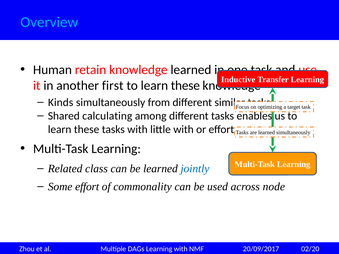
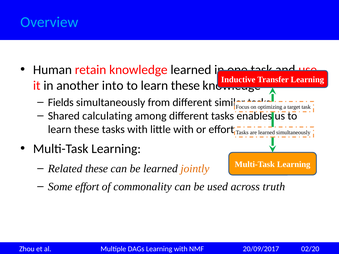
first: first -> into
Kinds: Kinds -> Fields
Related class: class -> these
jointly colour: blue -> orange
node: node -> truth
